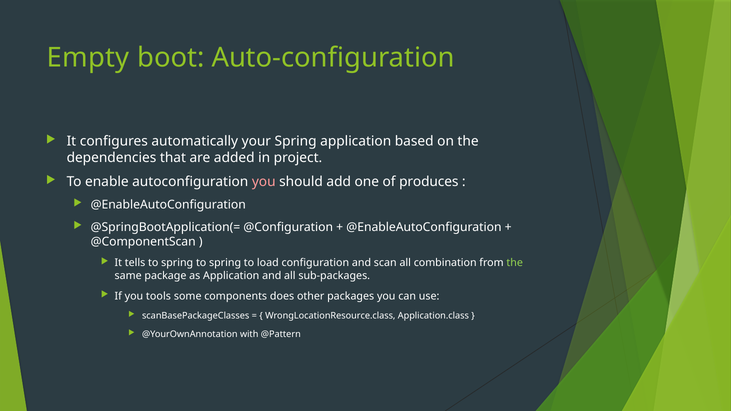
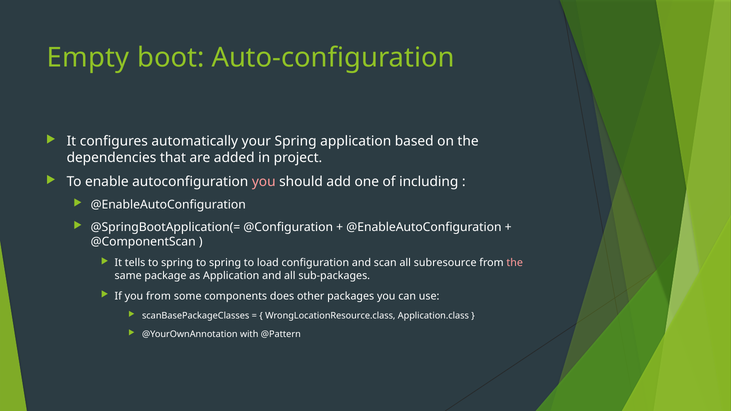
produces: produces -> including
combination: combination -> subresource
the at (515, 263) colour: light green -> pink
you tools: tools -> from
